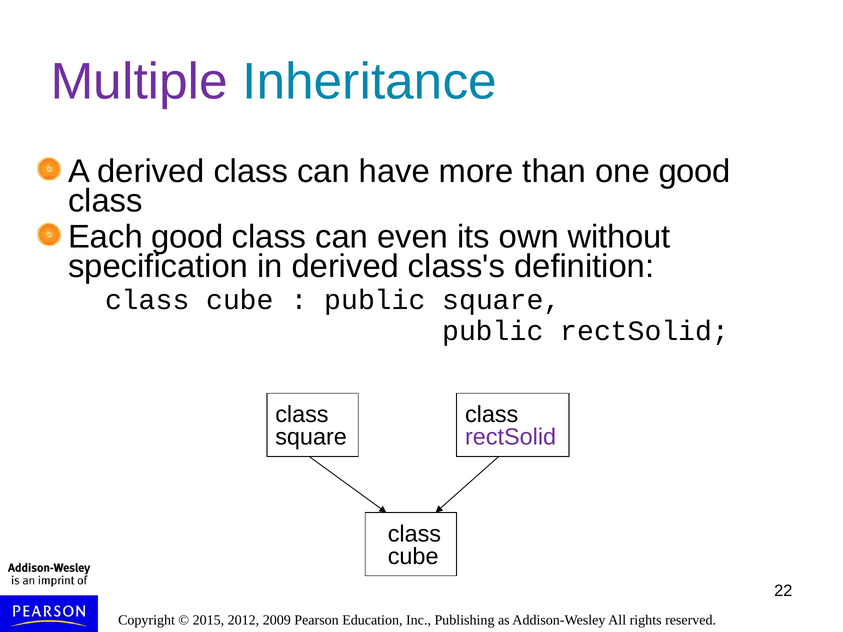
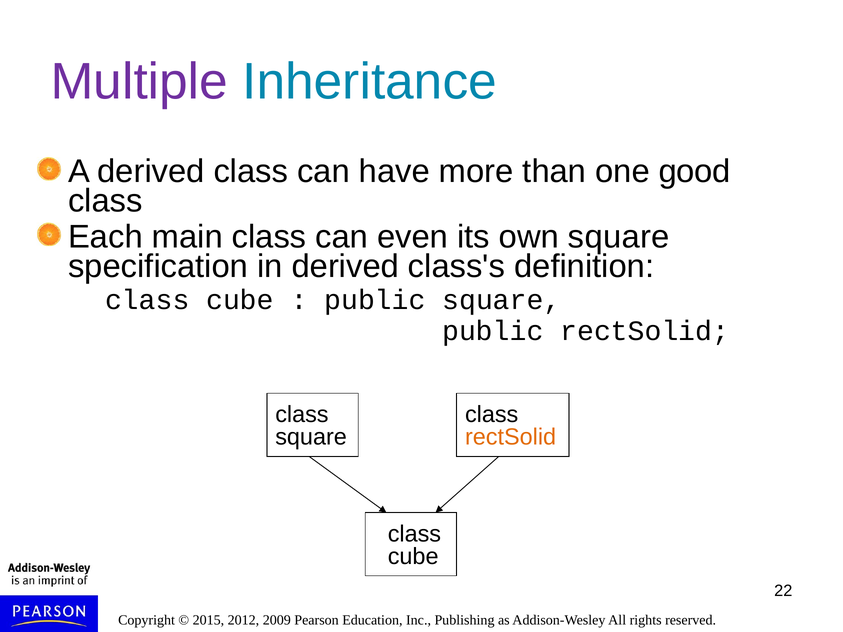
Each good: good -> main
own without: without -> square
rectSolid at (511, 437) colour: purple -> orange
